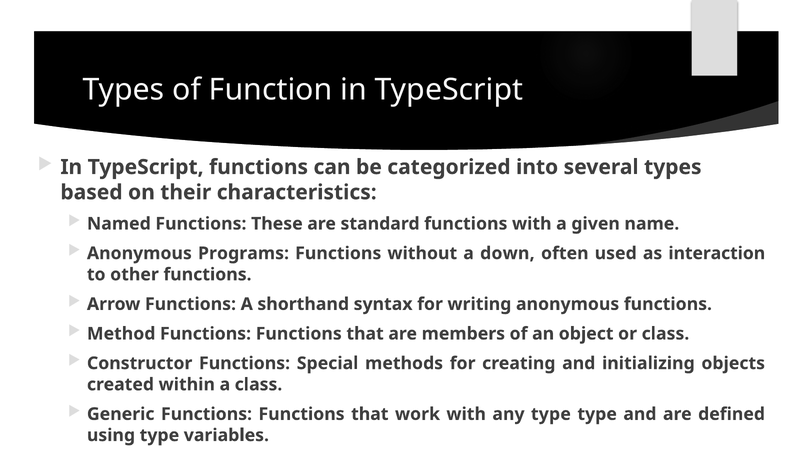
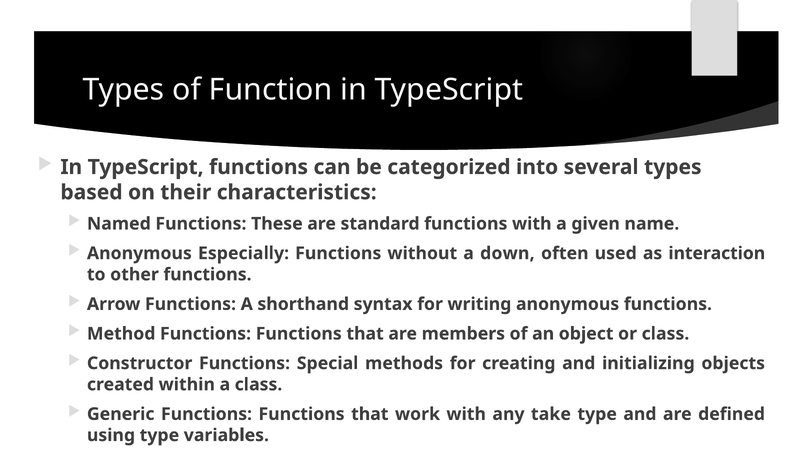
Programs: Programs -> Especially
any type: type -> take
